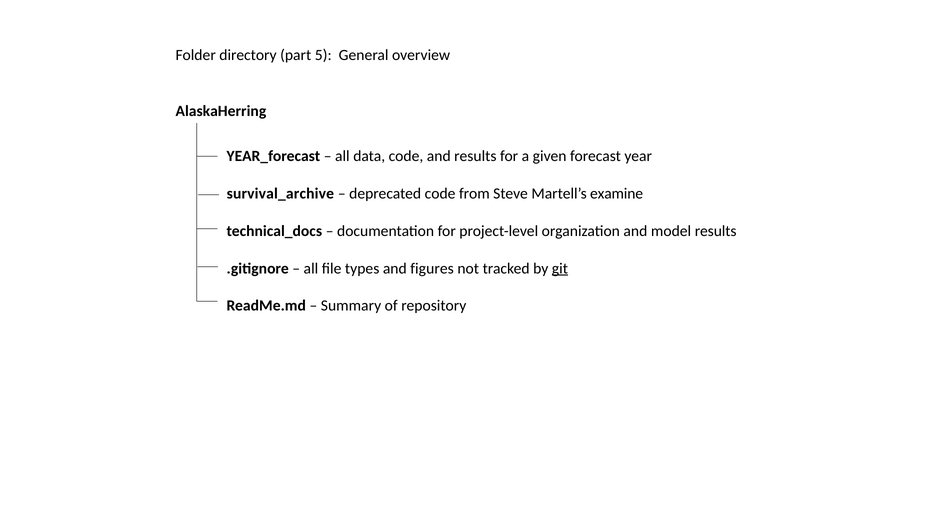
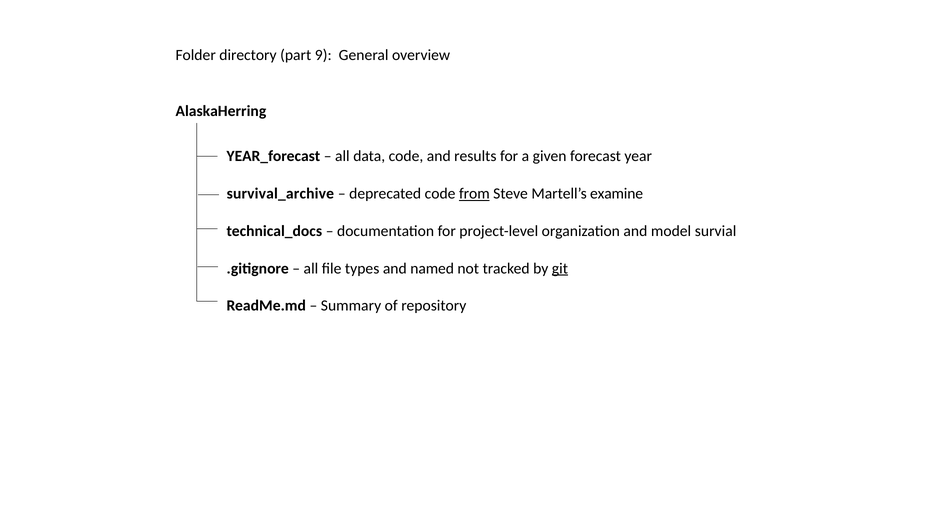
5: 5 -> 9
from underline: none -> present
model results: results -> survial
figures: figures -> named
